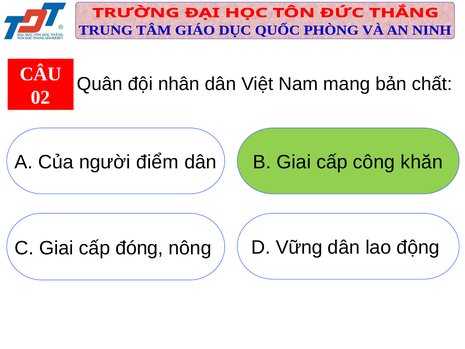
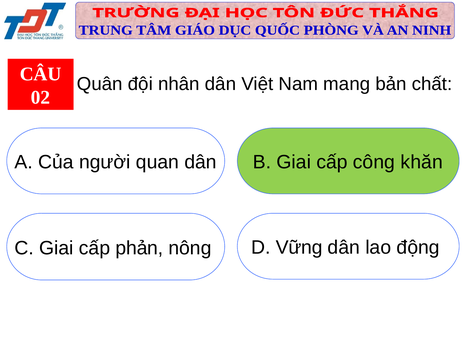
điểm: điểm -> quan
đóng: đóng -> phản
